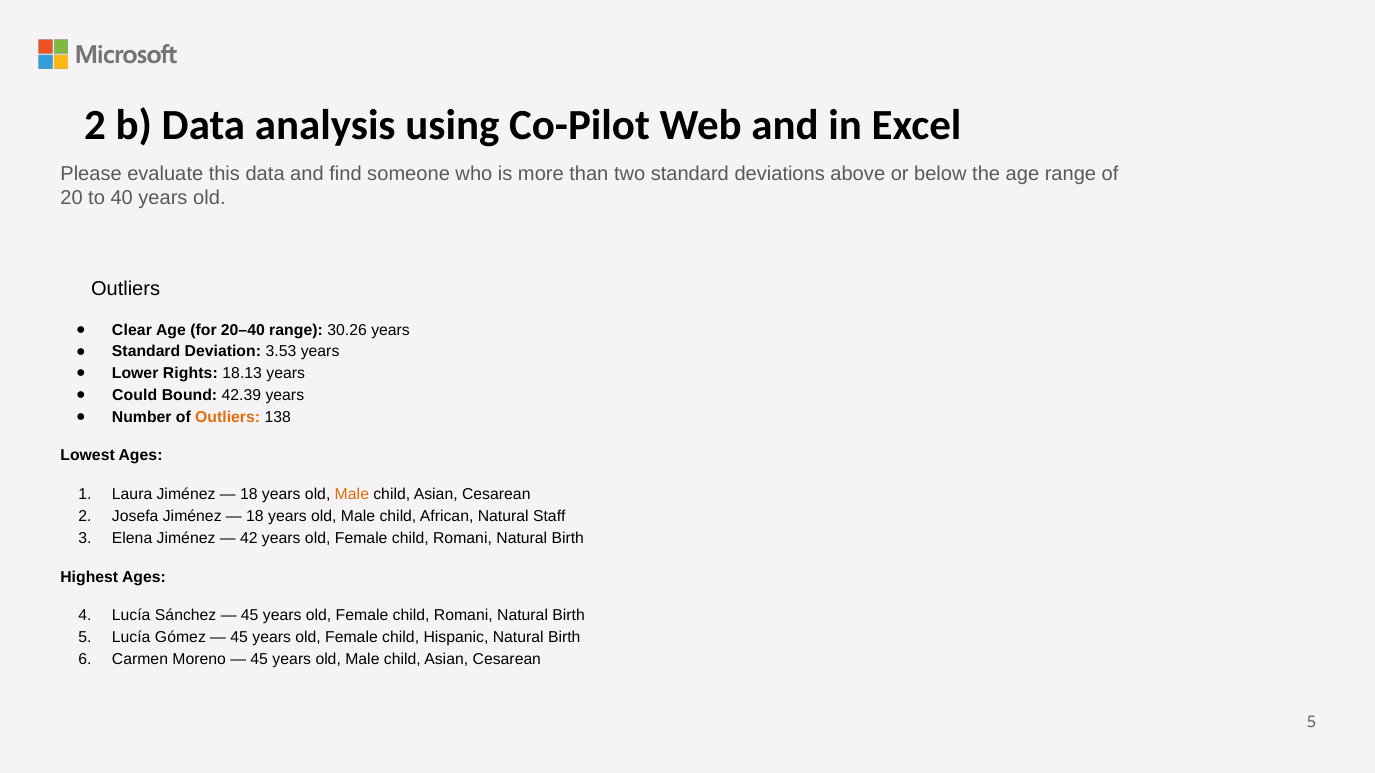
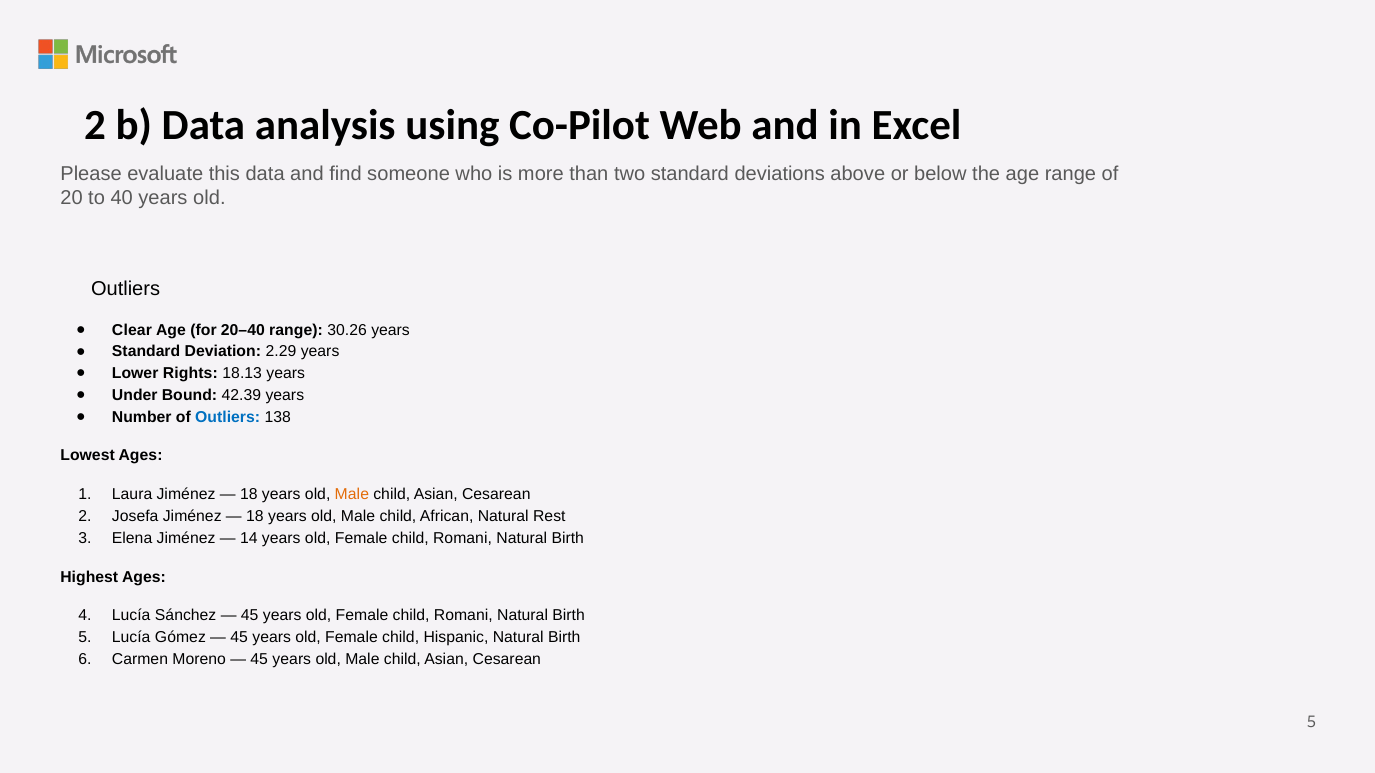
3.53: 3.53 -> 2.29
Could: Could -> Under
Outliers at (228, 417) colour: orange -> blue
Staff: Staff -> Rest
42: 42 -> 14
